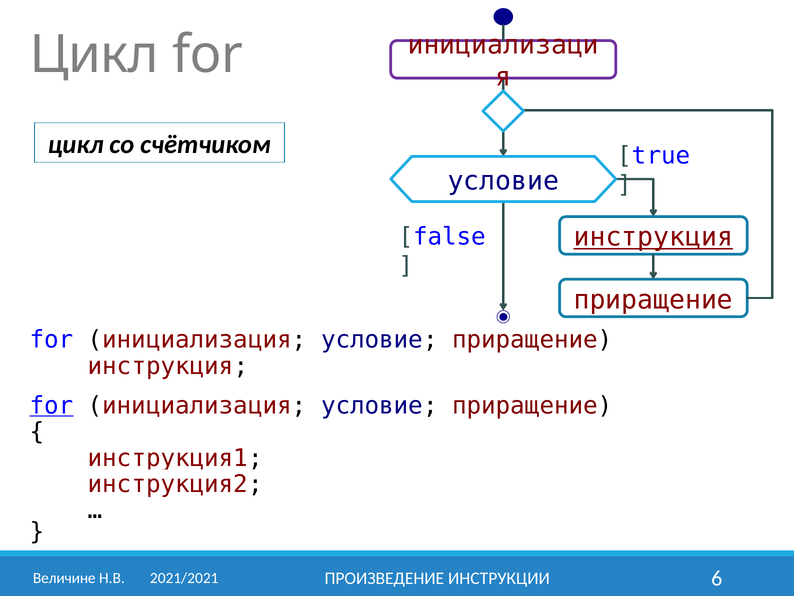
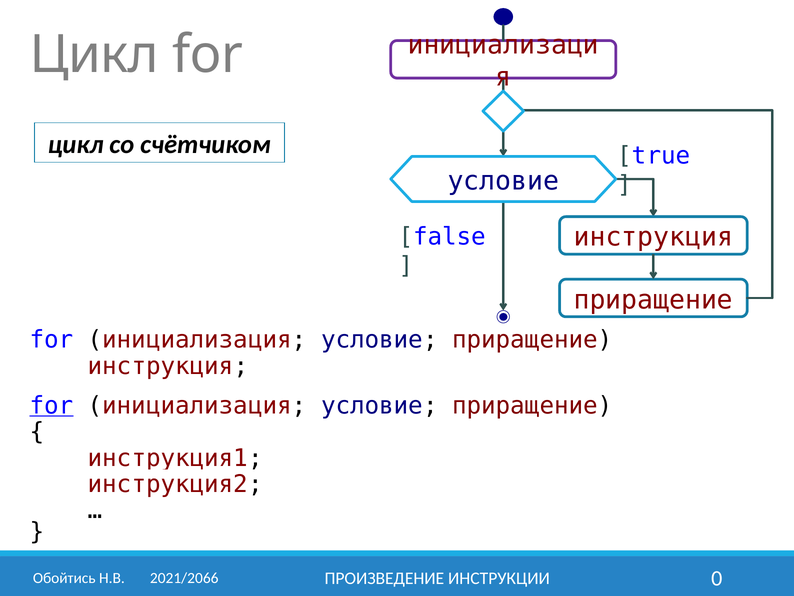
инструкция at (653, 237) underline: present -> none
6: 6 -> 0
Величине: Величине -> Обойтись
2021/2021: 2021/2021 -> 2021/2066
